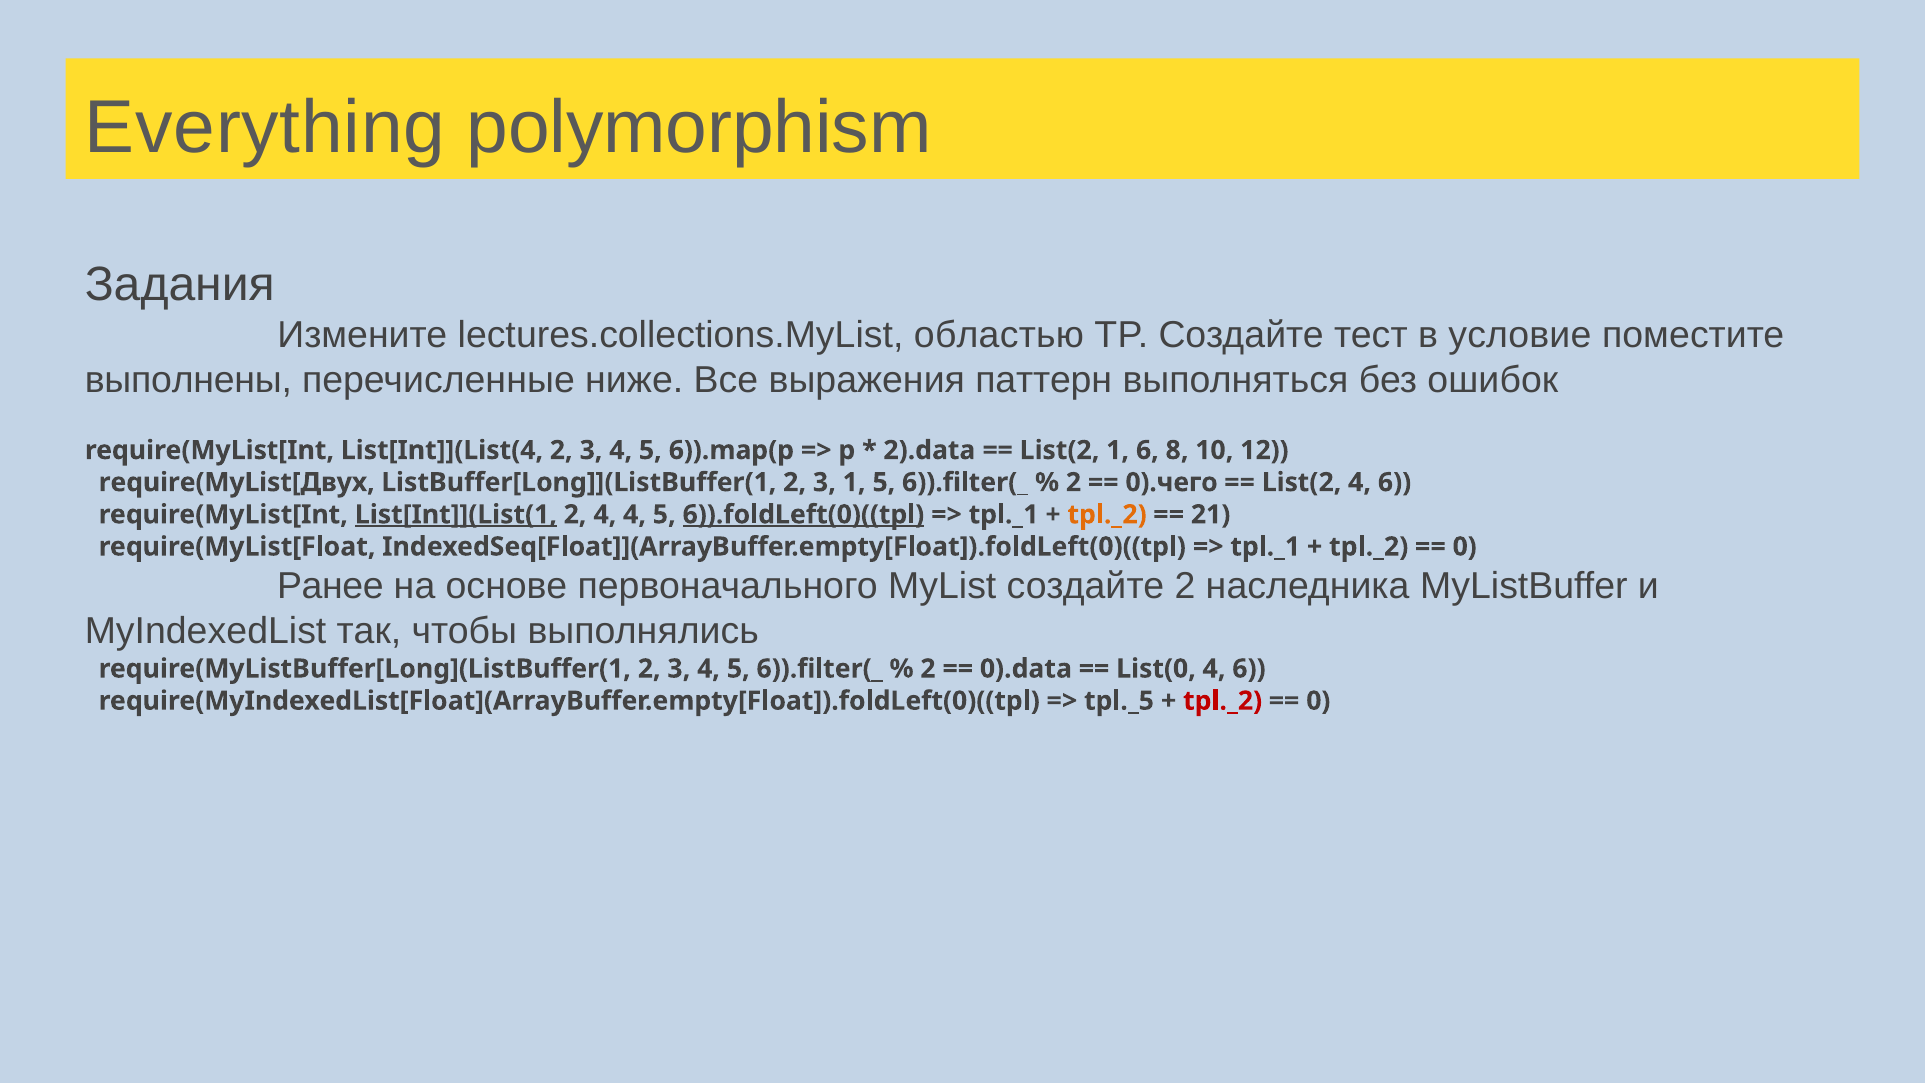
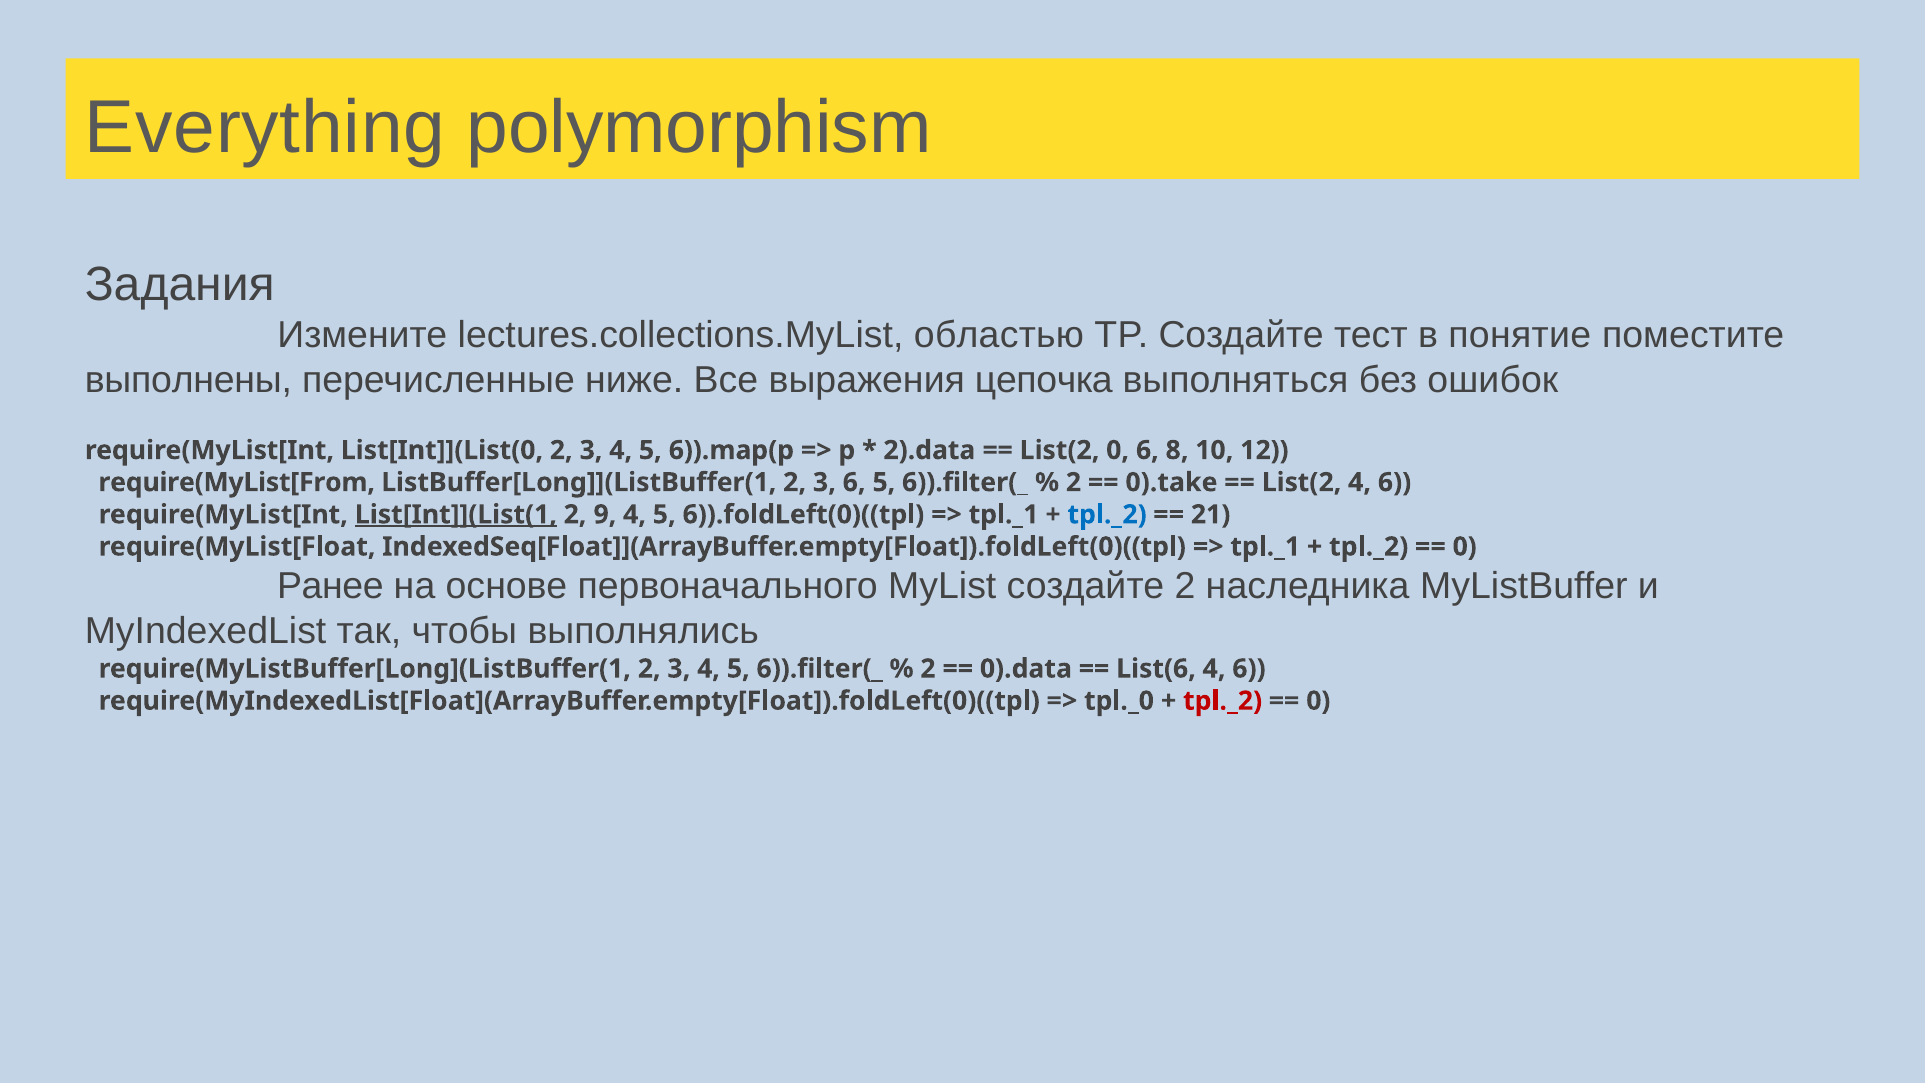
условие: условие -> понятие
паттерн: паттерн -> цепочка
List[Int]](List(4: List[Int]](List(4 -> List[Int]](List(0
List(2 1: 1 -> 0
require(MyList[Двух: require(MyList[Двух -> require(MyList[From
3 1: 1 -> 6
0).чего: 0).чего -> 0).take
2 4: 4 -> 9
6)).foldLeft(0)((tpl underline: present -> none
tpl._2 at (1107, 514) colour: orange -> blue
List(0: List(0 -> List(6
tpl._5: tpl._5 -> tpl._0
